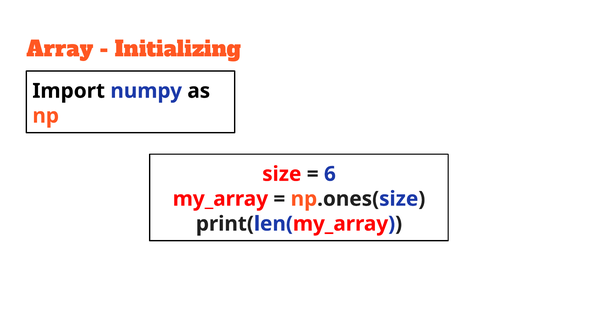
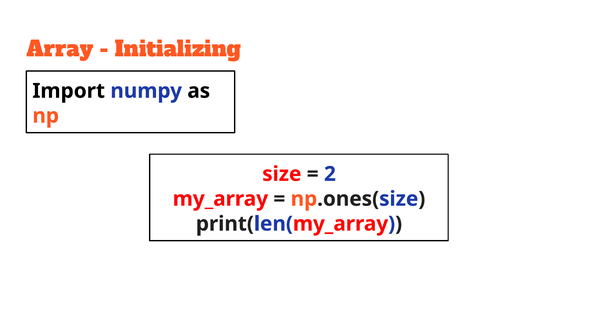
6: 6 -> 2
